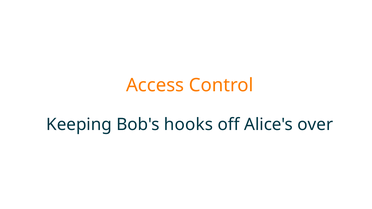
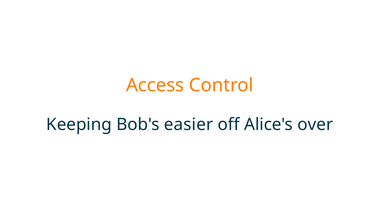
hooks: hooks -> easier
